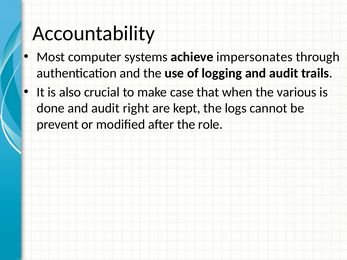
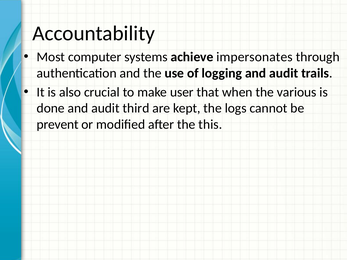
case: case -> user
right: right -> third
role: role -> this
